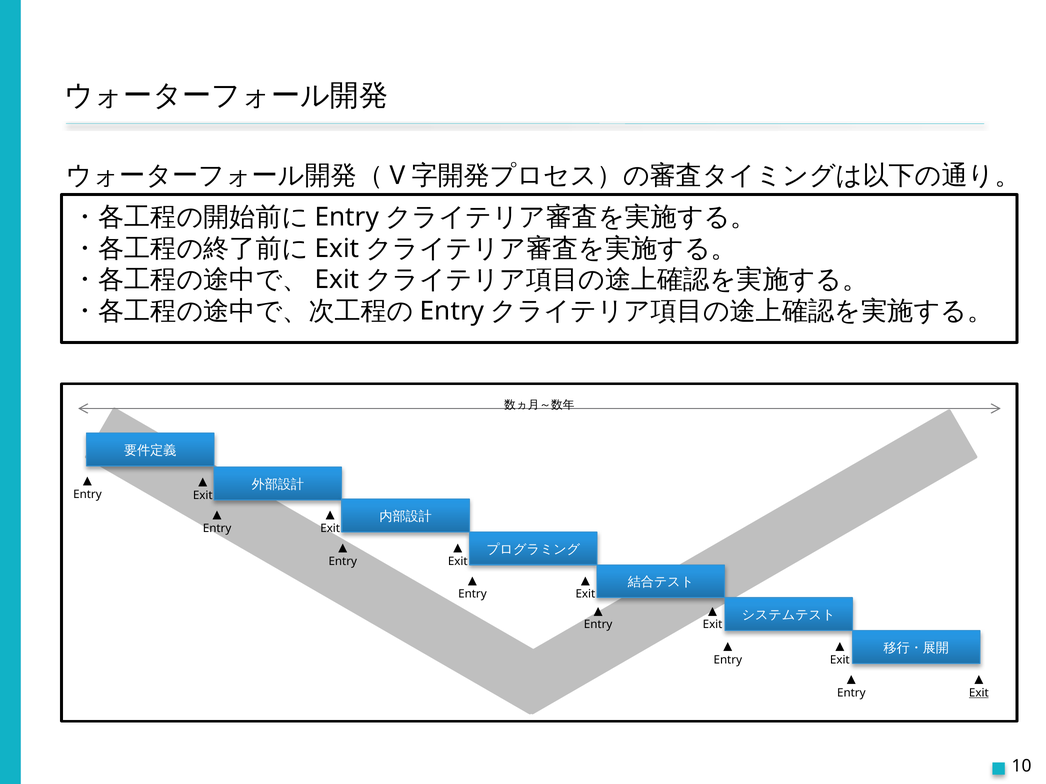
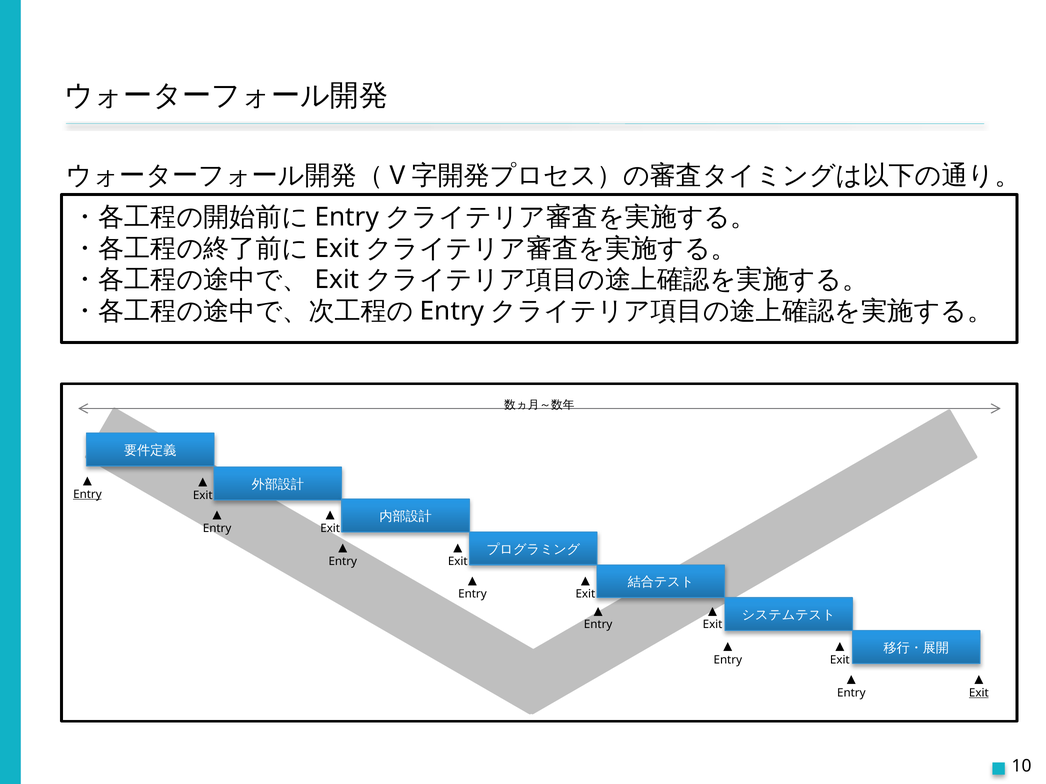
Entry at (87, 495) underline: none -> present
